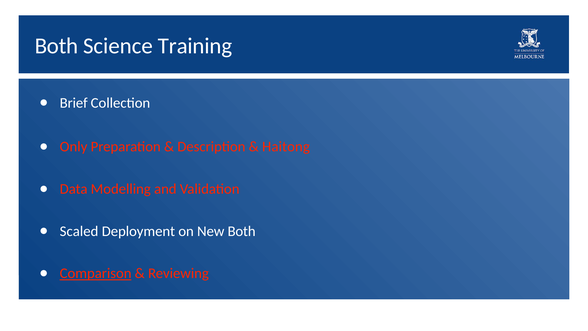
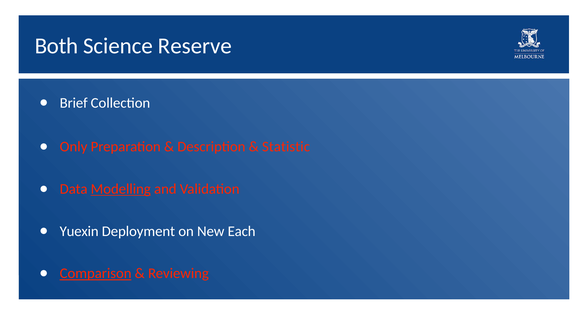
Training: Training -> Reserve
Haitong: Haitong -> Statistic
Modelling underline: none -> present
Scaled: Scaled -> Yuexin
New Both: Both -> Each
